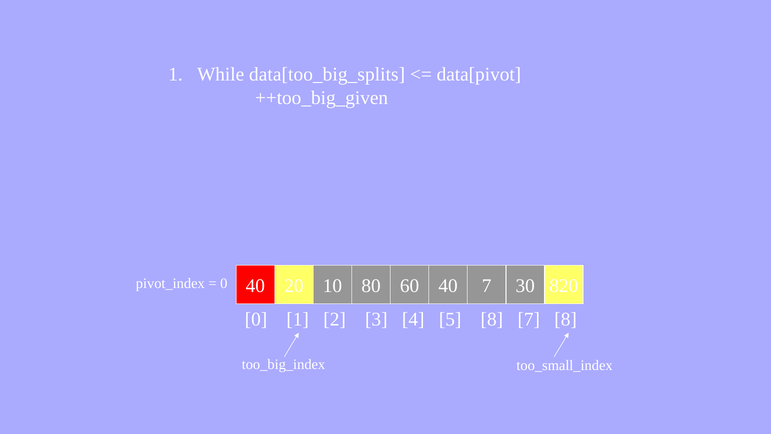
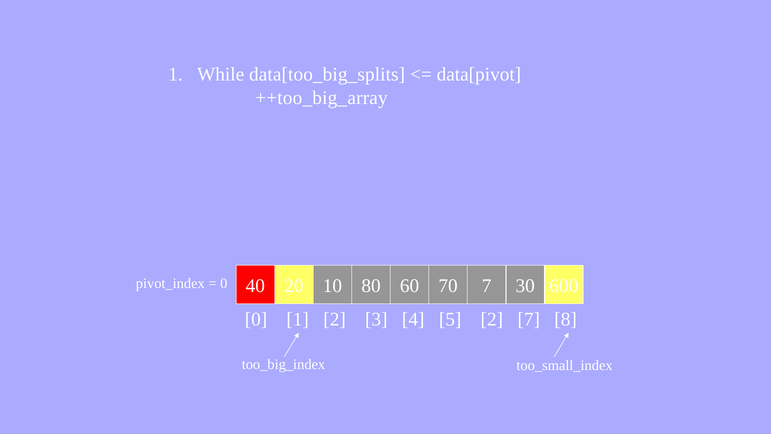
++too_big_given: ++too_big_given -> ++too_big_array
60 40: 40 -> 70
820: 820 -> 600
5 8: 8 -> 2
